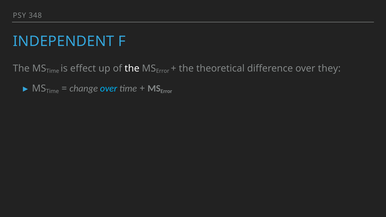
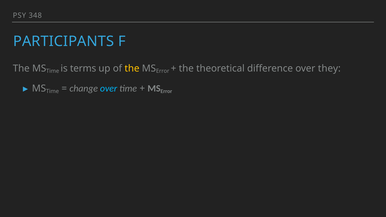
INDEPENDENT: INDEPENDENT -> PARTICIPANTS
effect: effect -> terms
the at (132, 68) colour: white -> yellow
